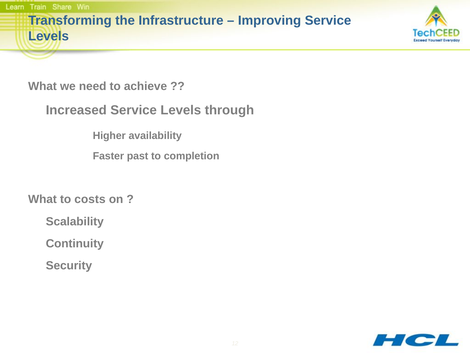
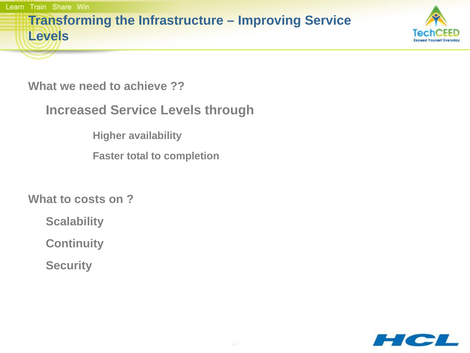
past: past -> total
